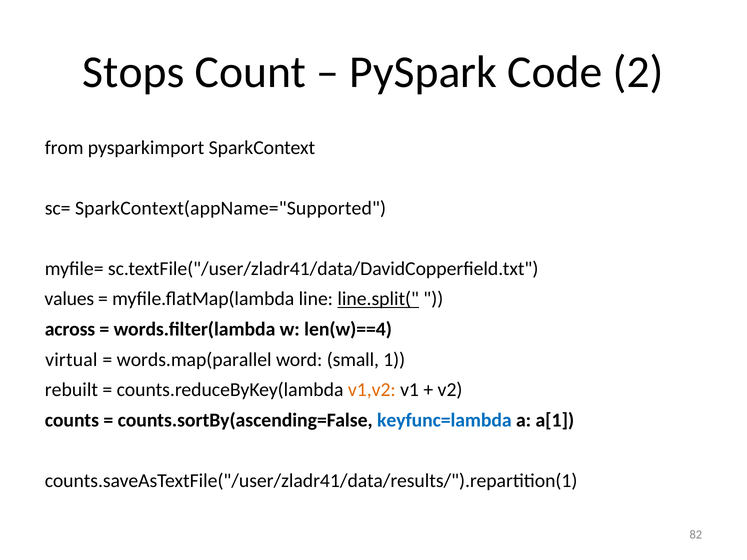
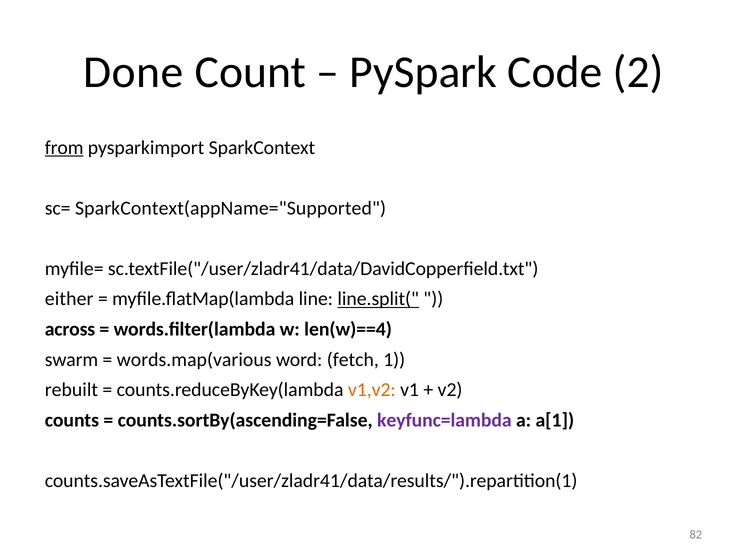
Stops: Stops -> Done
from underline: none -> present
values: values -> either
virtual: virtual -> swarm
words.map(parallel: words.map(parallel -> words.map(various
small: small -> fetch
keyfunc=lambda colour: blue -> purple
